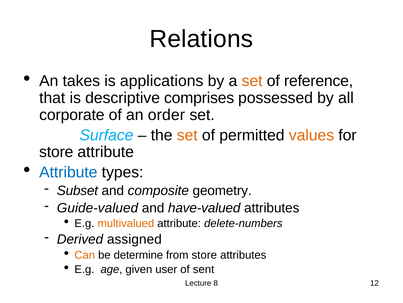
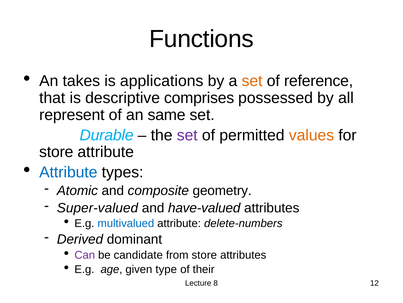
Relations: Relations -> Functions
corporate: corporate -> represent
order: order -> same
Surface: Surface -> Durable
set at (187, 135) colour: orange -> purple
Subset: Subset -> Atomic
Guide-valued: Guide-valued -> Super-valued
multivalued colour: orange -> blue
assigned: assigned -> dominant
Can colour: orange -> purple
determine: determine -> candidate
user: user -> type
sent: sent -> their
